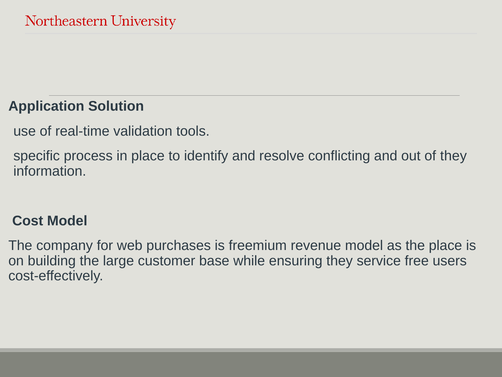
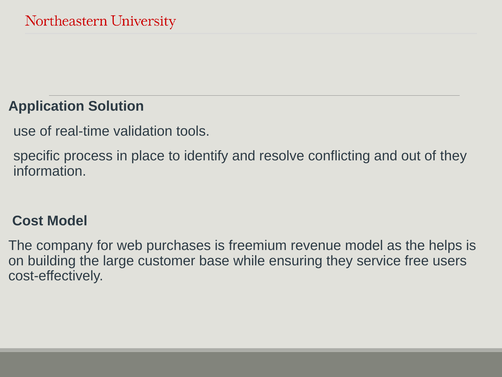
the place: place -> helps
